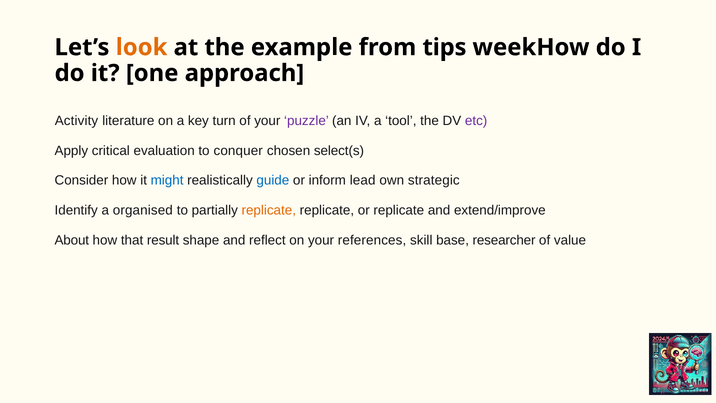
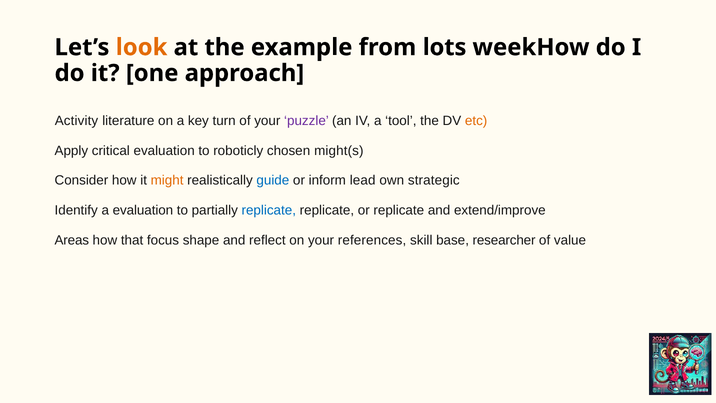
tips: tips -> lots
etc colour: purple -> orange
conquer: conquer -> roboticly
select(s: select(s -> might(s
might colour: blue -> orange
a organised: organised -> evaluation
replicate at (269, 210) colour: orange -> blue
About: About -> Areas
result: result -> focus
